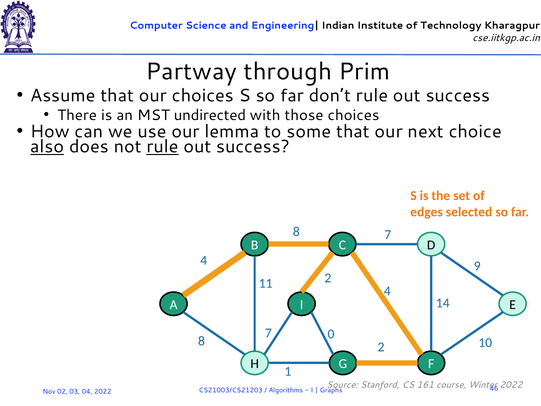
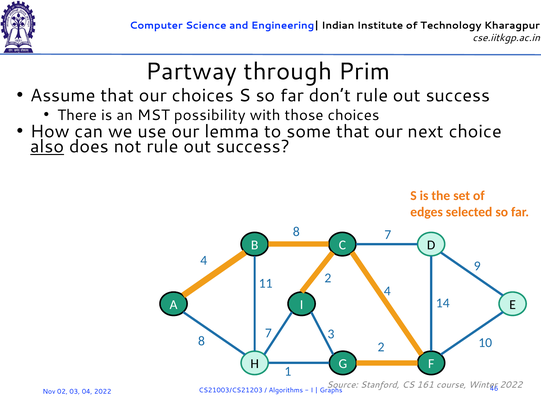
undirected: undirected -> possibility
rule at (163, 147) underline: present -> none
0: 0 -> 3
